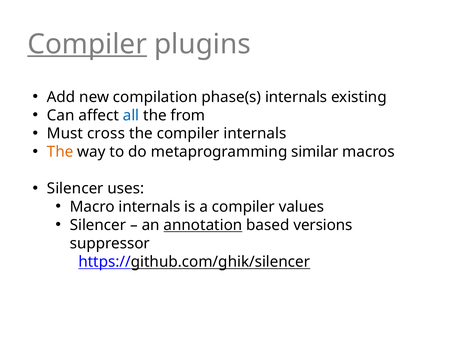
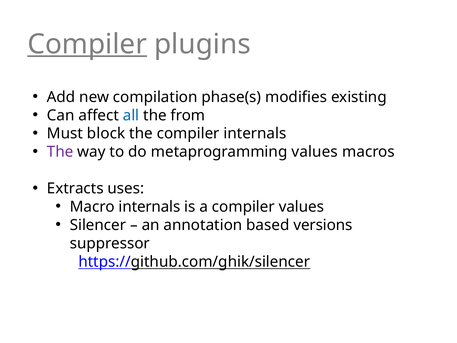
phase(s internals: internals -> modifies
cross: cross -> block
The at (60, 152) colour: orange -> purple
metaprogramming similar: similar -> values
Silencer at (75, 188): Silencer -> Extracts
annotation underline: present -> none
